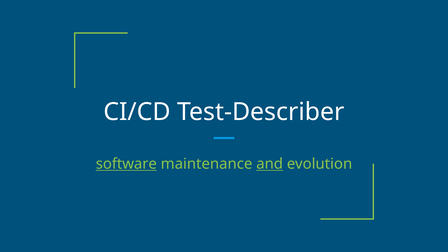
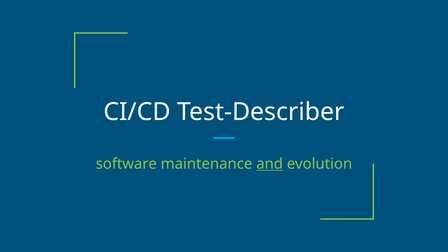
software underline: present -> none
